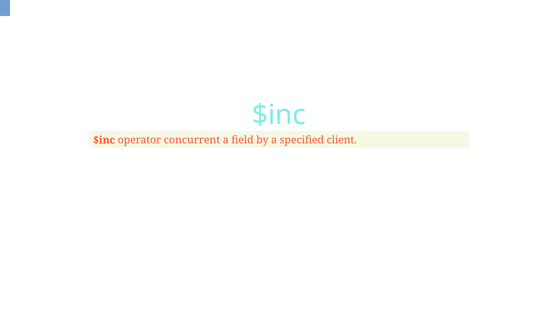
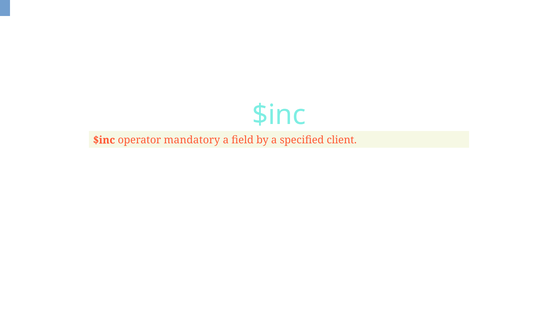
concurrent: concurrent -> mandatory
